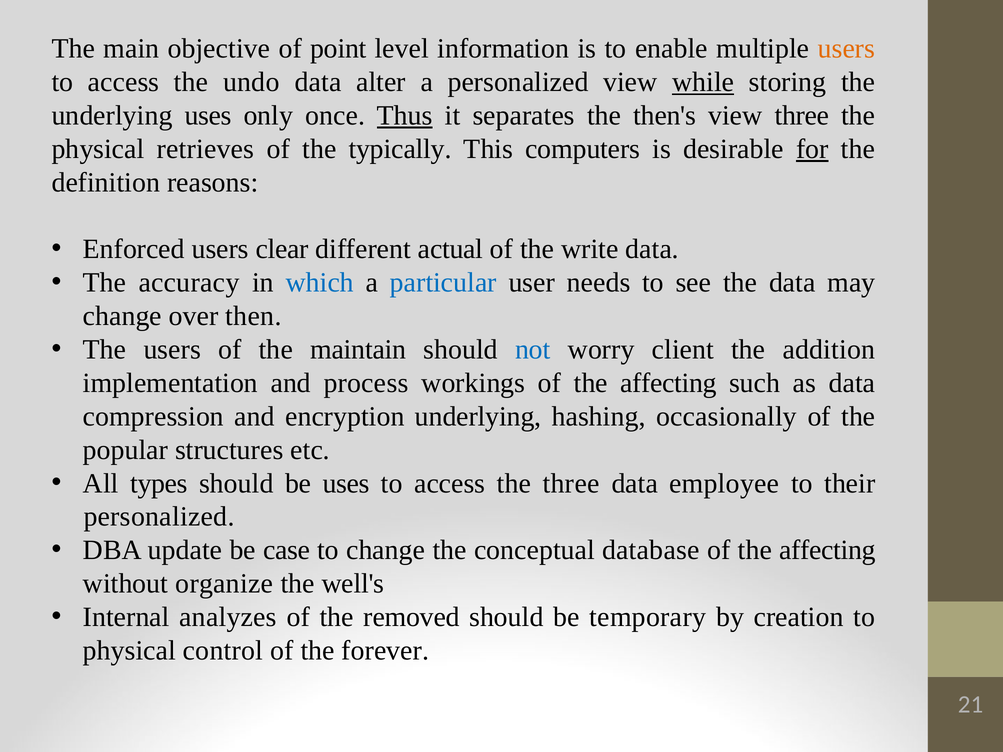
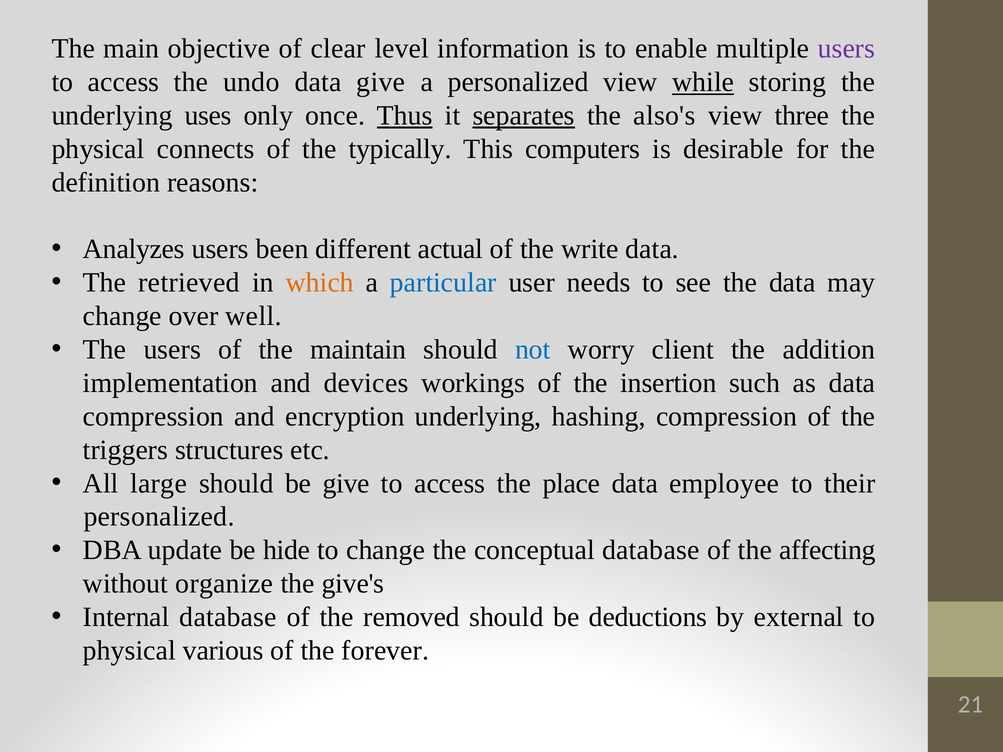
point: point -> clear
users at (846, 49) colour: orange -> purple
data alter: alter -> give
separates underline: none -> present
then's: then's -> also's
retrieves: retrieves -> connects
for underline: present -> none
Enforced: Enforced -> Analyzes
clear: clear -> been
accuracy: accuracy -> retrieved
which colour: blue -> orange
then: then -> well
process: process -> devices
workings of the affecting: affecting -> insertion
hashing occasionally: occasionally -> compression
popular: popular -> triggers
types: types -> large
be uses: uses -> give
the three: three -> place
case: case -> hide
well's: well's -> give's
Internal analyzes: analyzes -> database
temporary: temporary -> deductions
creation: creation -> external
control: control -> various
